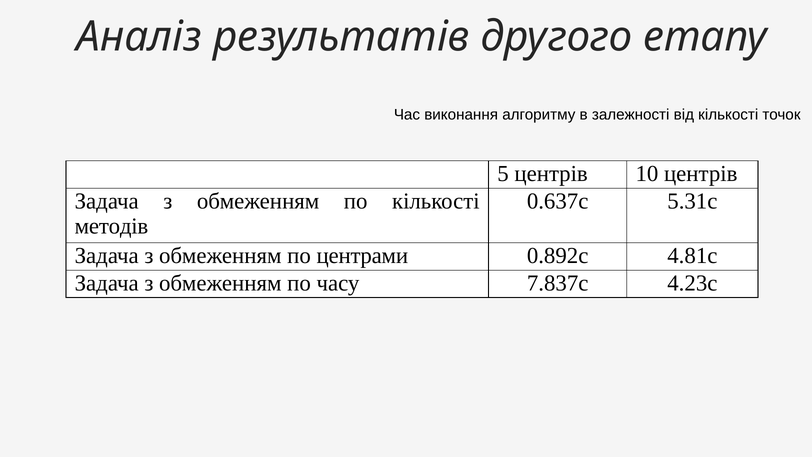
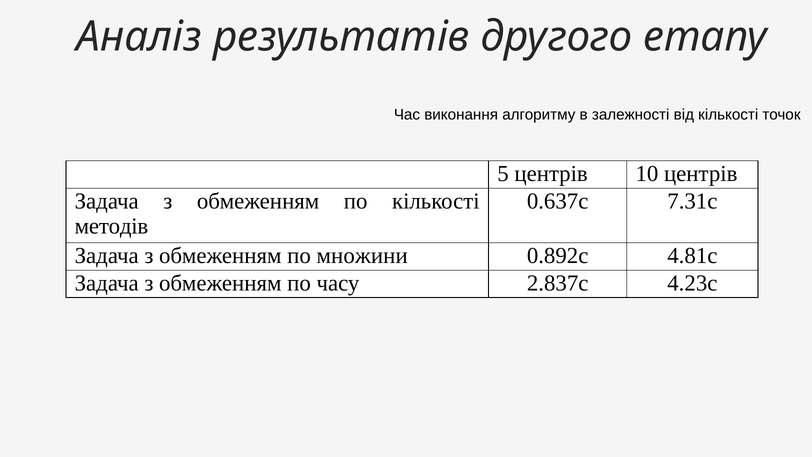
5.31с: 5.31с -> 7.31с
центрами: центрами -> множини
7.837с: 7.837с -> 2.837с
